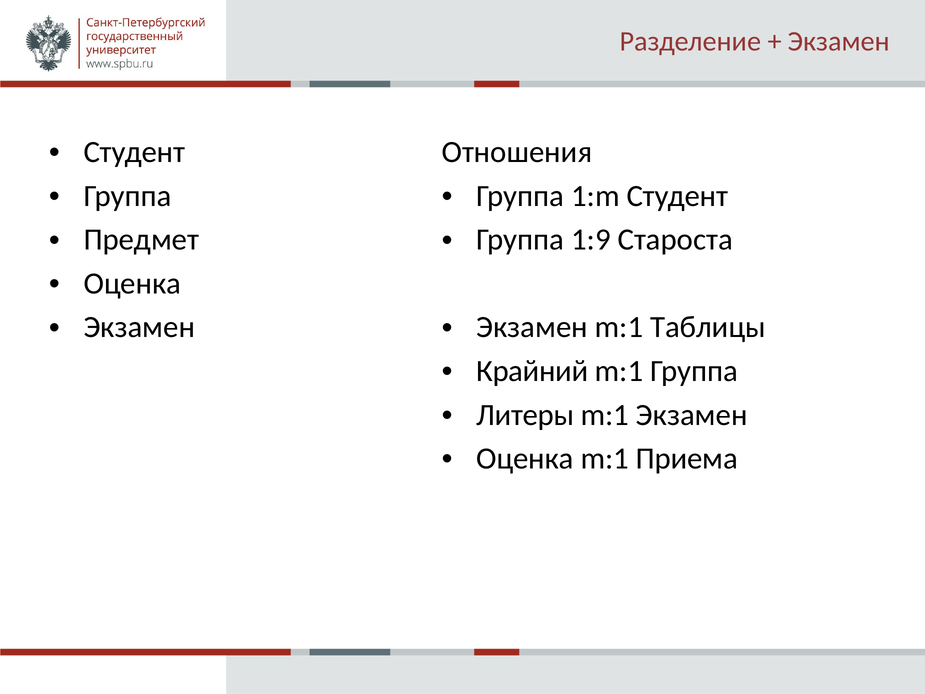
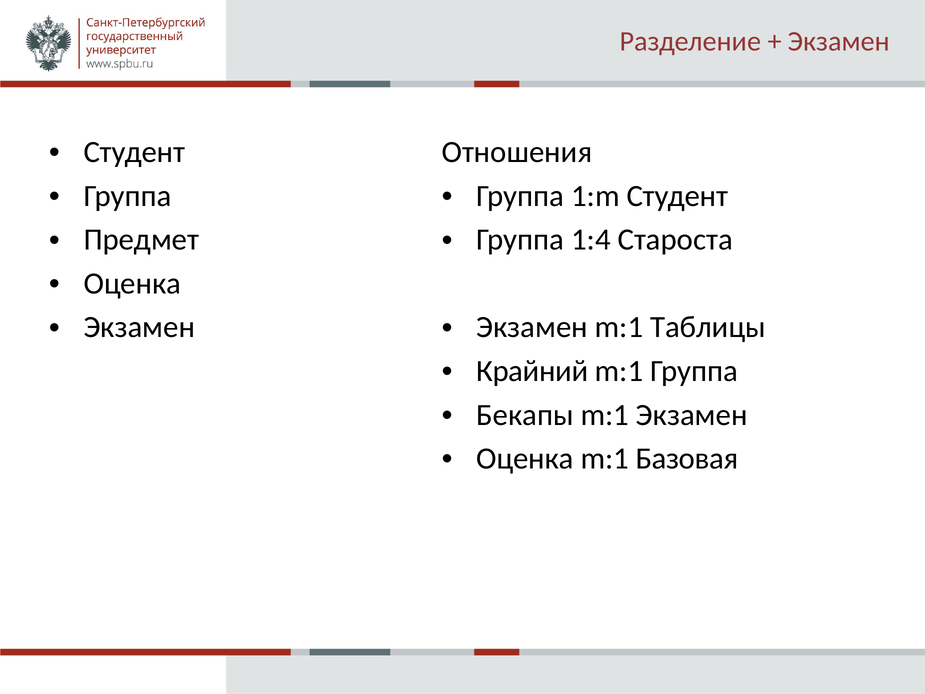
1:9: 1:9 -> 1:4
Литеры: Литеры -> Бекапы
Приема: Приема -> Базовая
